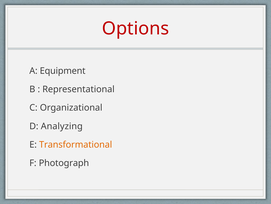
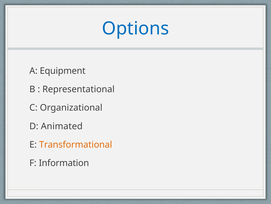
Options colour: red -> blue
Analyzing: Analyzing -> Animated
Photograph: Photograph -> Information
